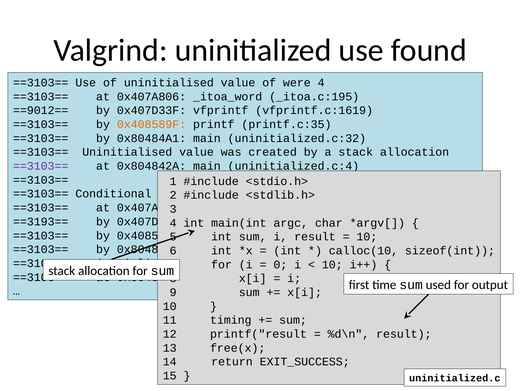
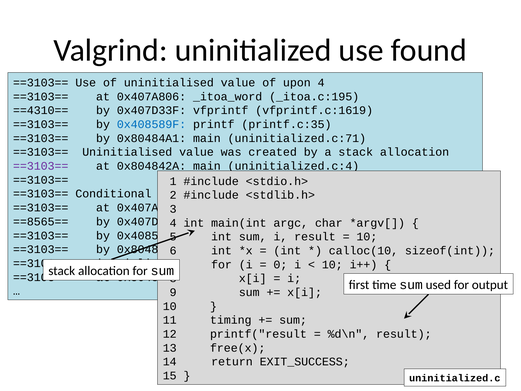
were: were -> upon
==9012==: ==9012== -> ==4310==
0x408589F at (152, 124) colour: orange -> blue
uninitialized.c:32: uninitialized.c:32 -> uninitialized.c:71
==3193==: ==3193== -> ==8565==
